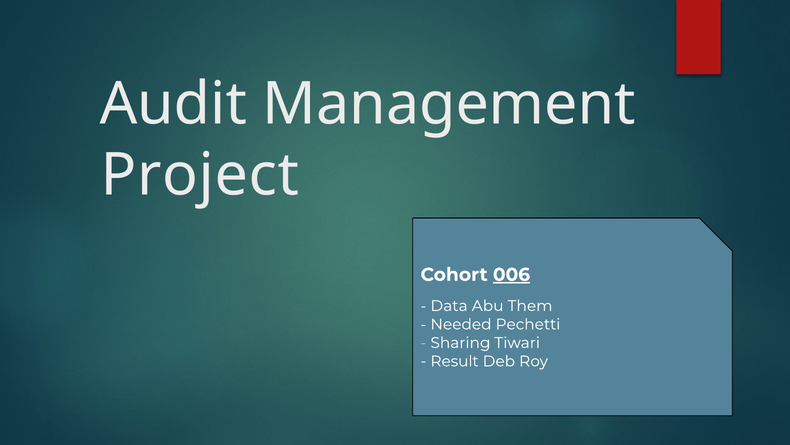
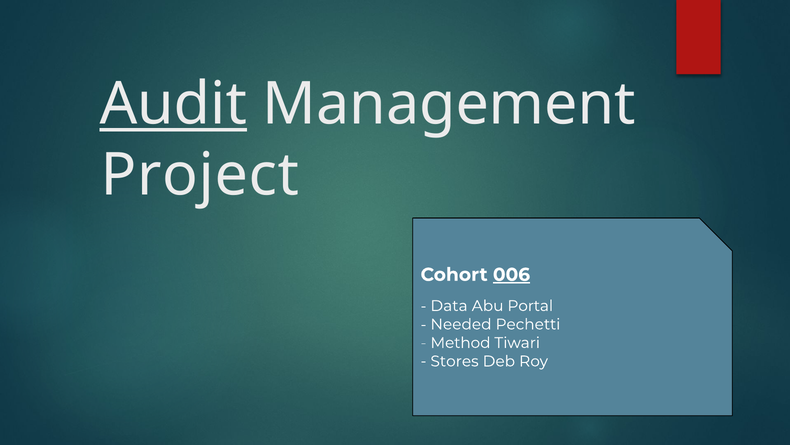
Audit underline: none -> present
Them: Them -> Portal
Sharing: Sharing -> Method
Result: Result -> Stores
